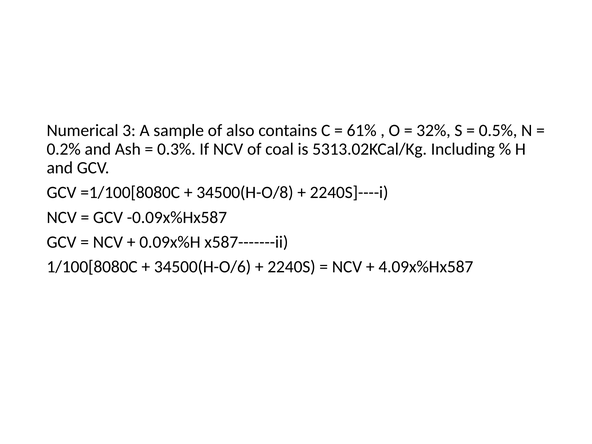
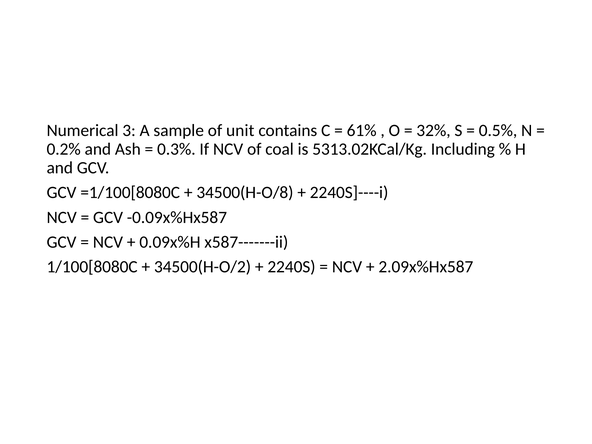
also: also -> unit
34500(H-O/6: 34500(H-O/6 -> 34500(H-O/2
4.09x%Hx587: 4.09x%Hx587 -> 2.09x%Hx587
